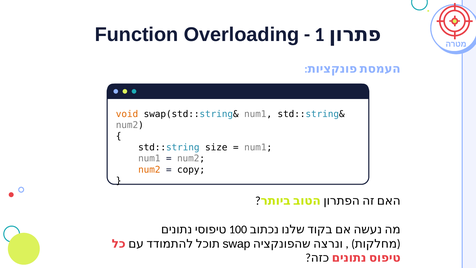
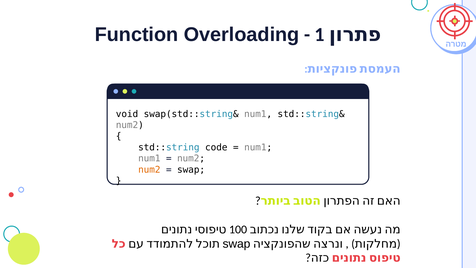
void colour: orange -> black
size: size -> code
copy at (191, 169): copy -> swap
